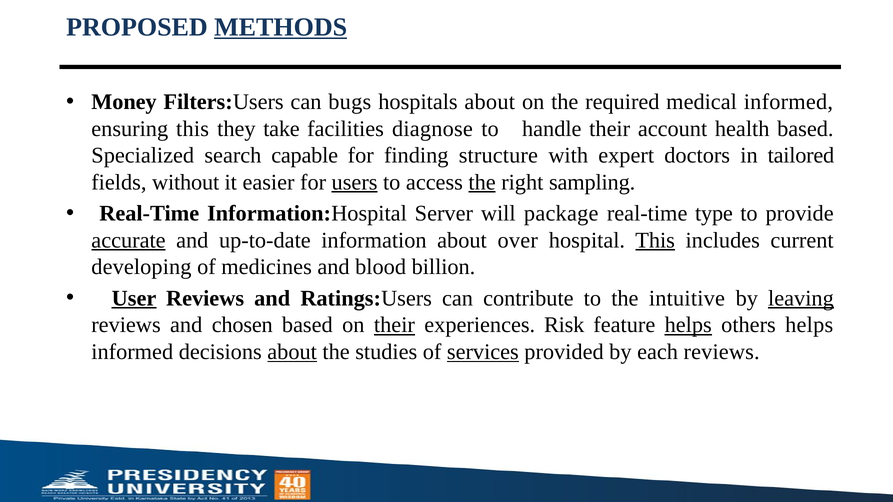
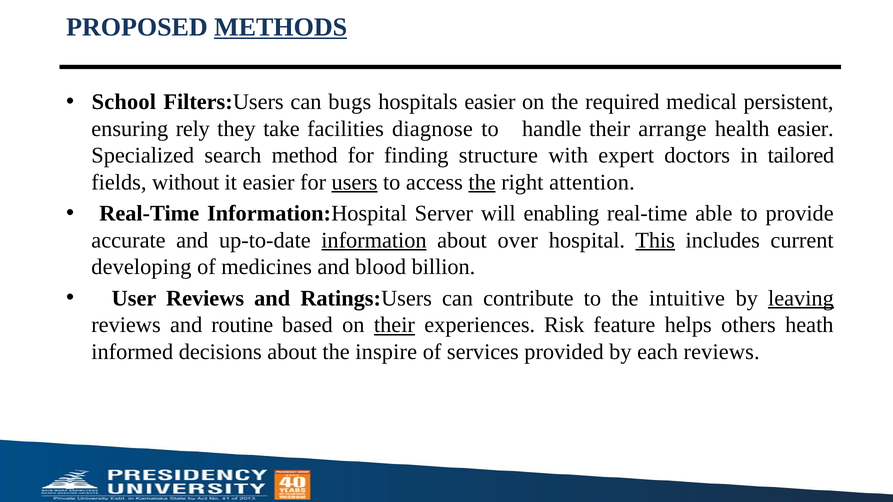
Money: Money -> School
hospitals about: about -> easier
medical informed: informed -> persistent
ensuring this: this -> rely
account: account -> arrange
health based: based -> easier
capable: capable -> method
sampling: sampling -> attention
package: package -> enabling
type: type -> able
accurate underline: present -> none
information underline: none -> present
User underline: present -> none
chosen: chosen -> routine
helps at (688, 325) underline: present -> none
others helps: helps -> heath
about at (292, 352) underline: present -> none
studies: studies -> inspire
services underline: present -> none
